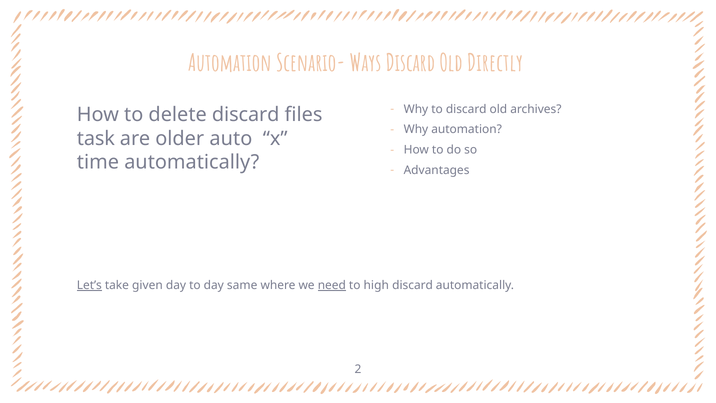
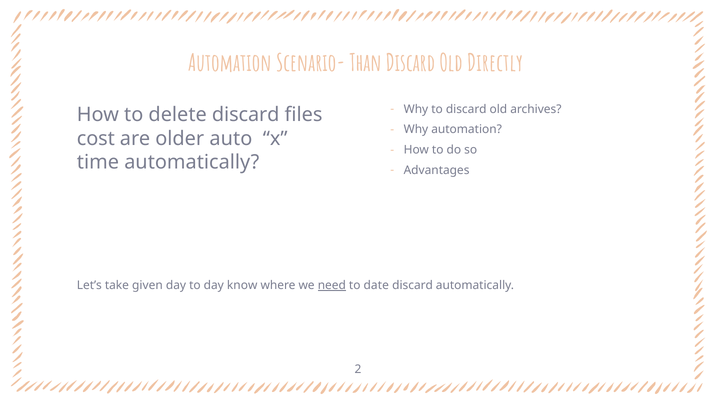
Ways: Ways -> Than
task: task -> cost
Let’s underline: present -> none
same: same -> know
high: high -> date
